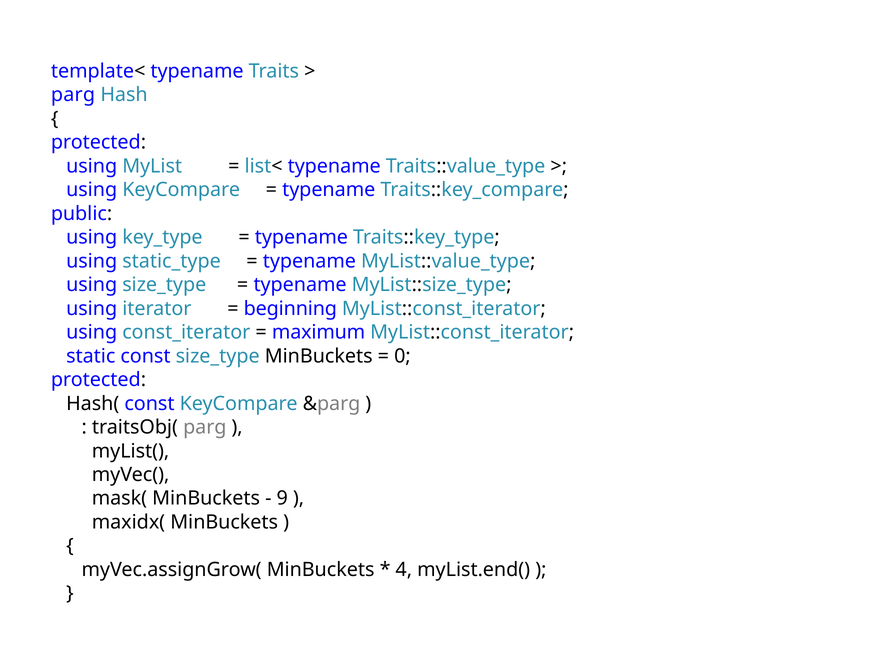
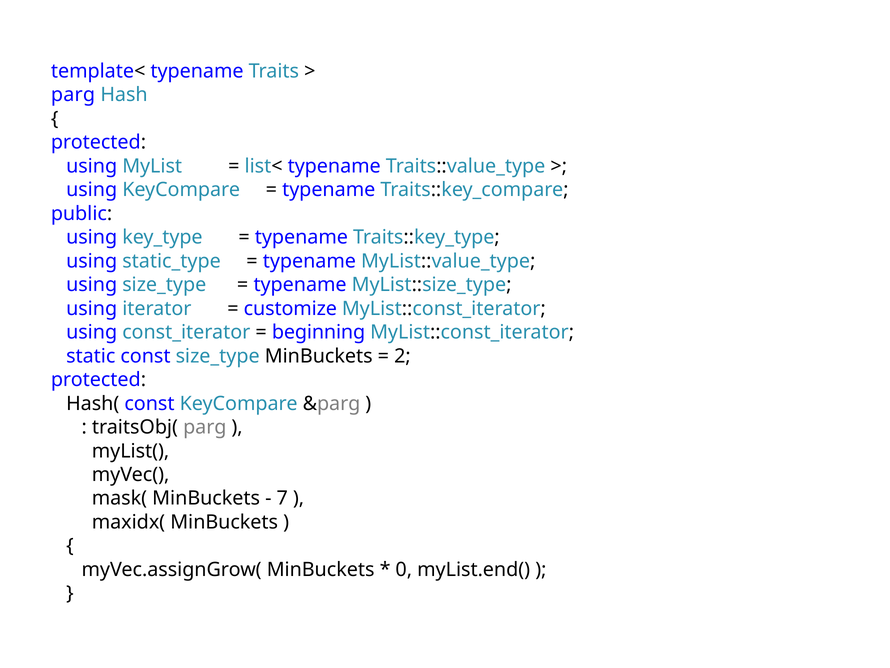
beginning: beginning -> customize
maximum: maximum -> beginning
0: 0 -> 2
9: 9 -> 7
4: 4 -> 0
